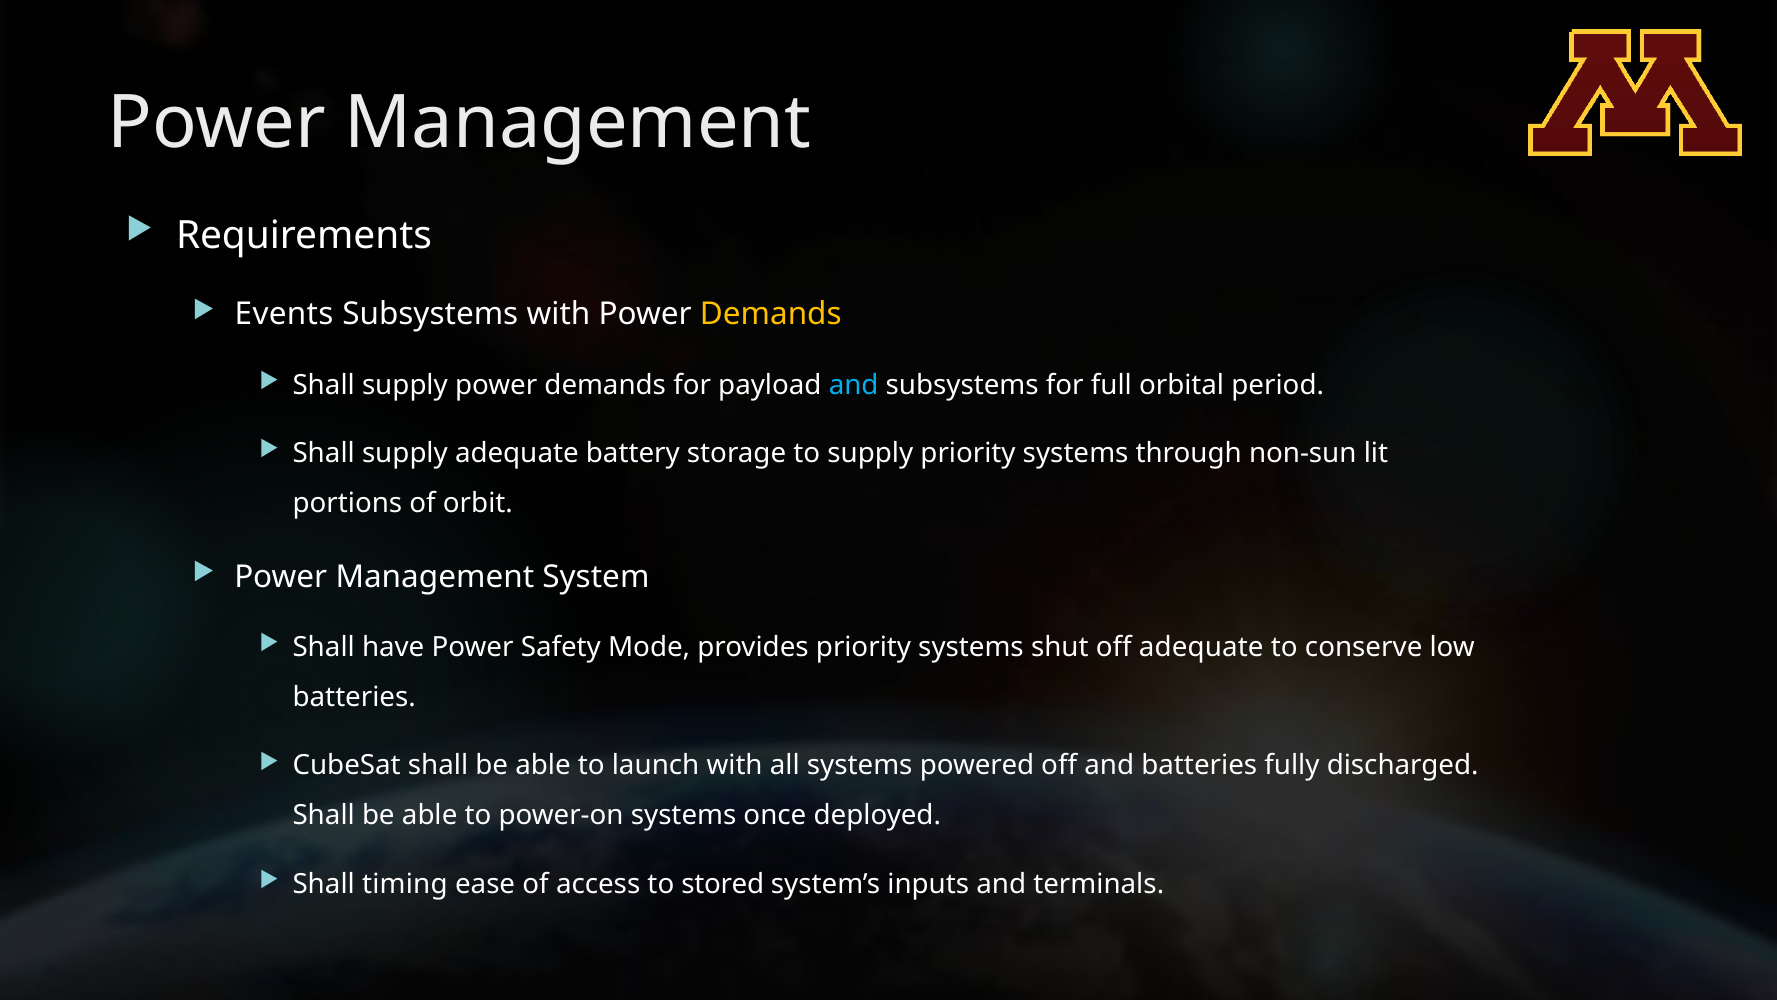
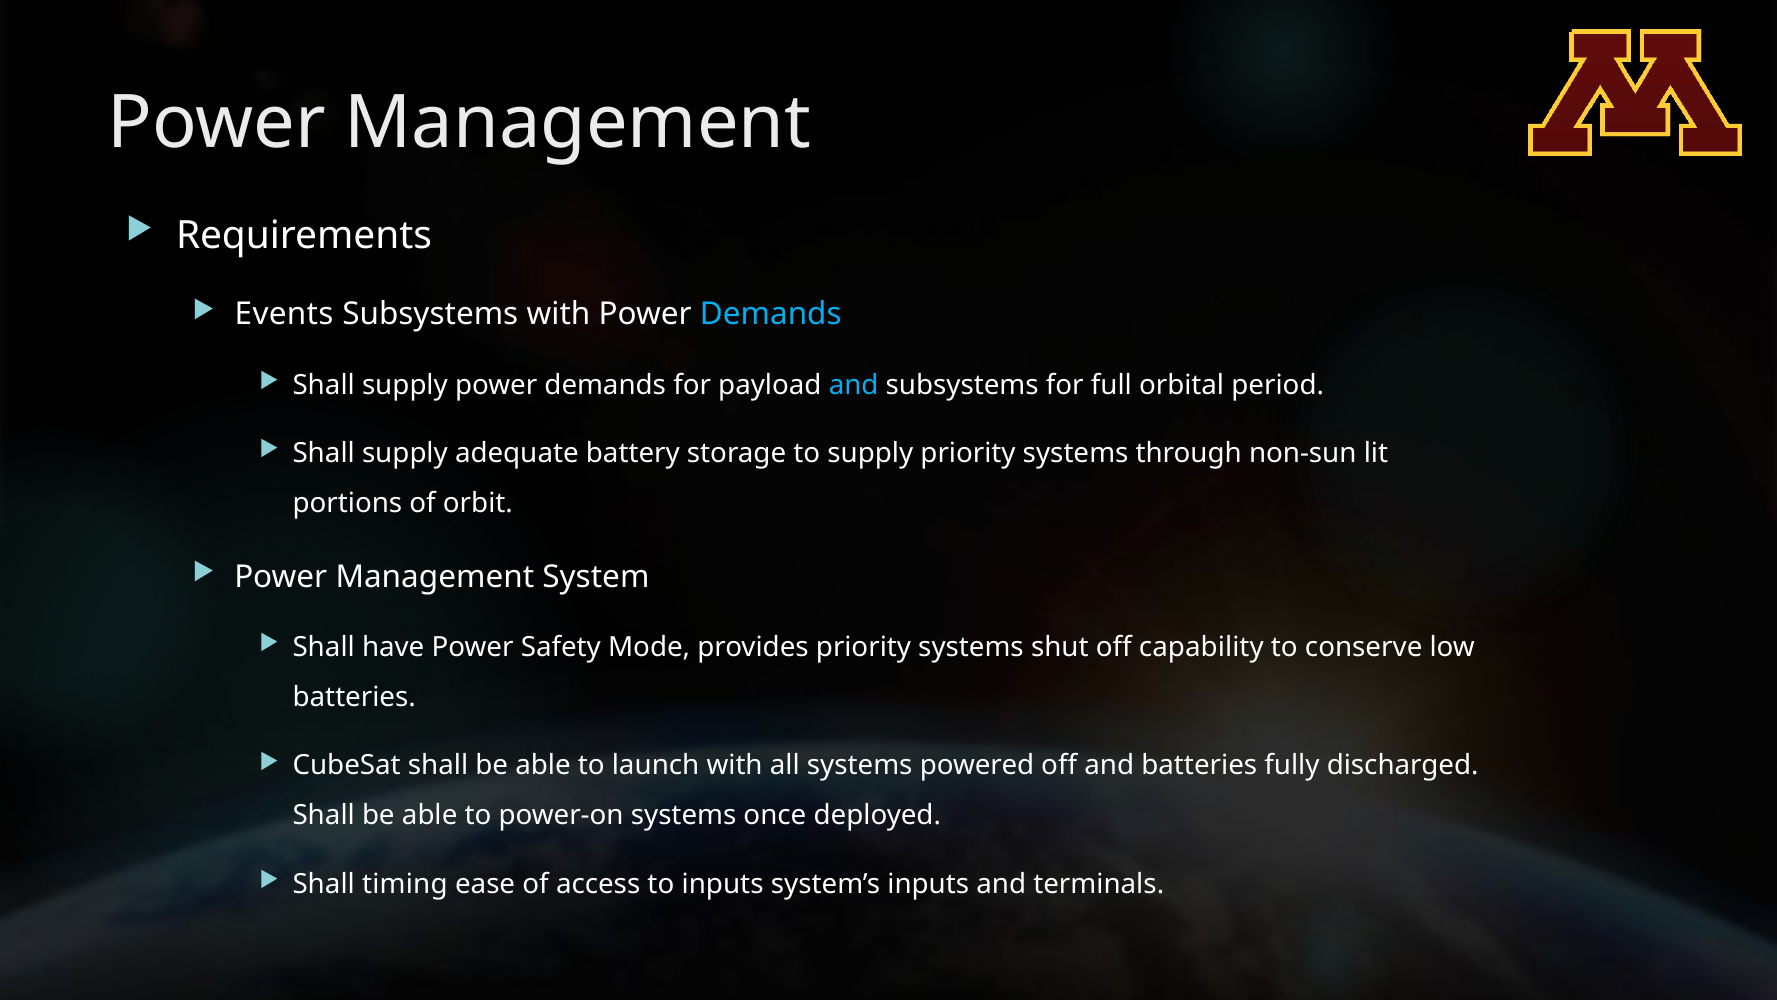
Demands at (771, 314) colour: yellow -> light blue
off adequate: adequate -> capability
to stored: stored -> inputs
